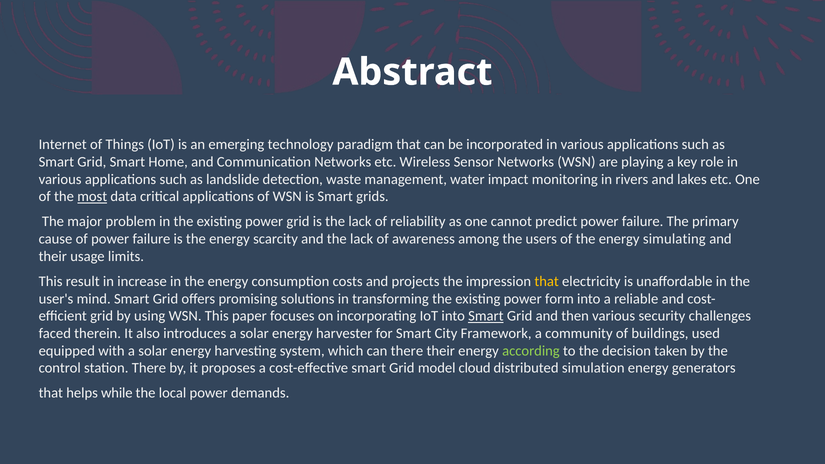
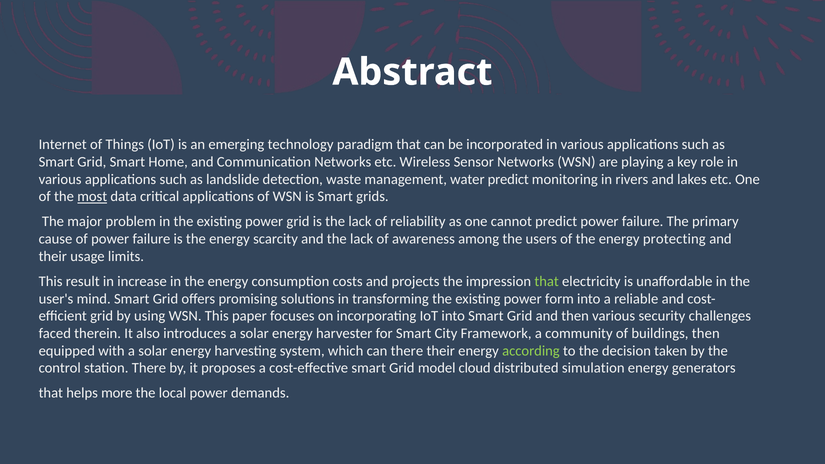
water impact: impact -> predict
simulating: simulating -> protecting
that at (547, 281) colour: yellow -> light green
Smart at (486, 316) underline: present -> none
buildings used: used -> then
while: while -> more
